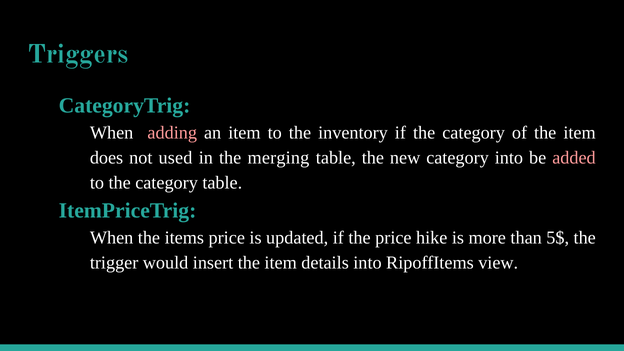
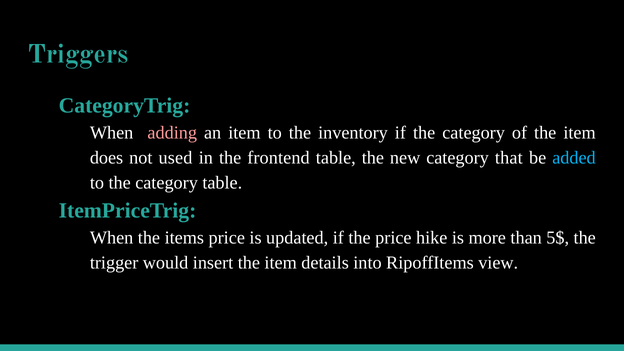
merging: merging -> frontend
category into: into -> that
added colour: pink -> light blue
